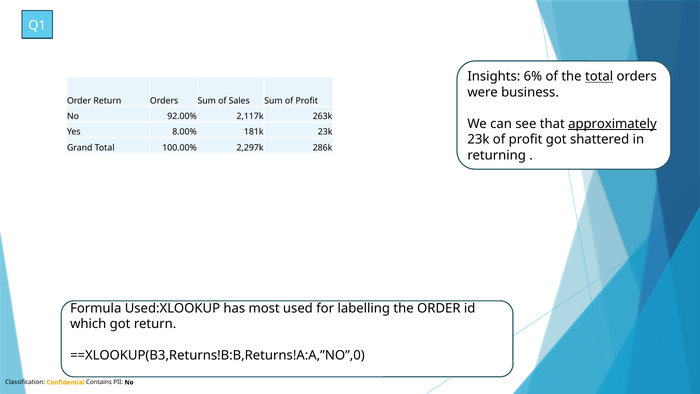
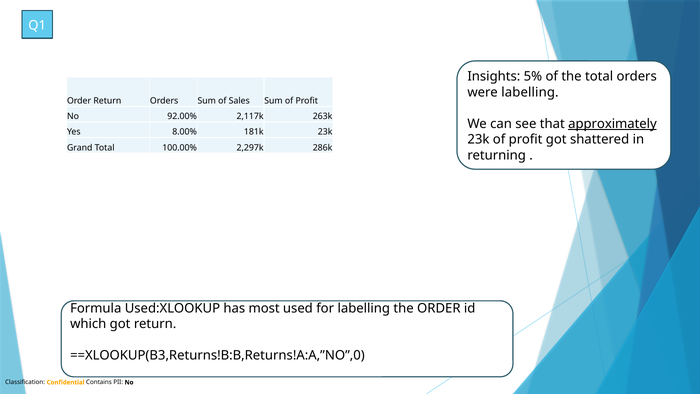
6%: 6% -> 5%
total at (599, 77) underline: present -> none
were business: business -> labelling
